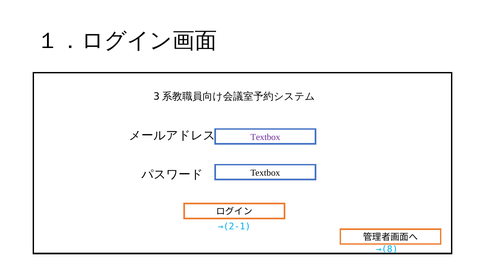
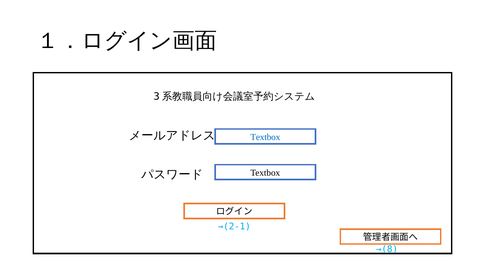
Textbox at (265, 137) colour: purple -> blue
